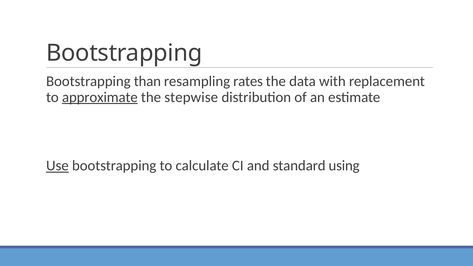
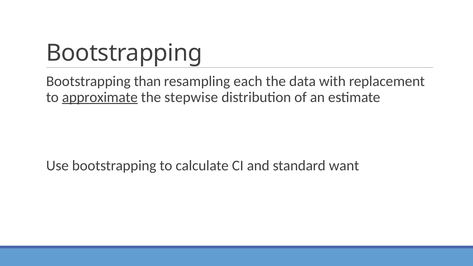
rates: rates -> each
Use underline: present -> none
using: using -> want
